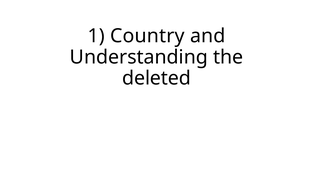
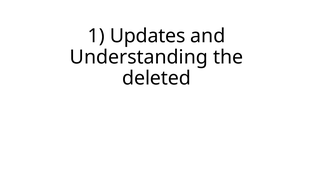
Country: Country -> Updates
